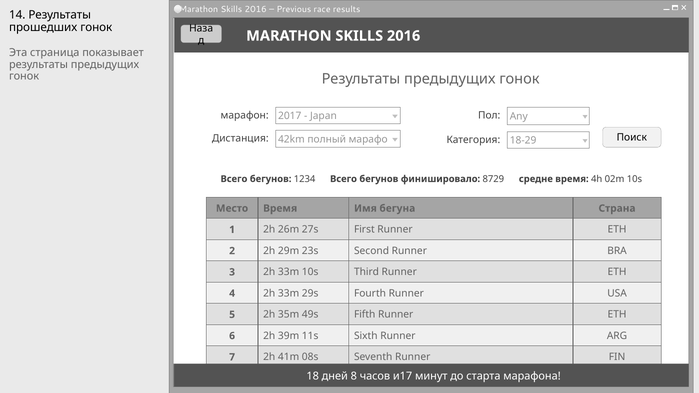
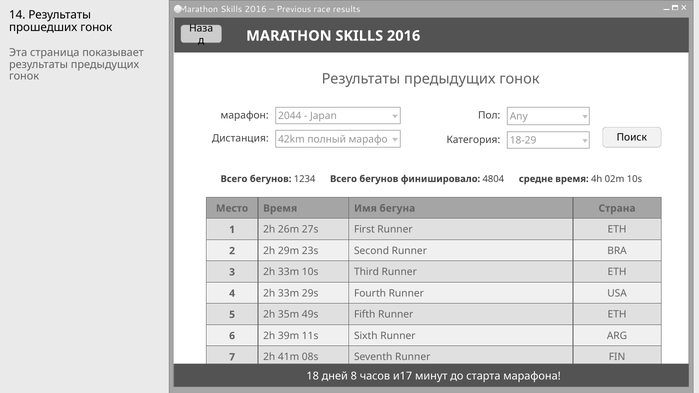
2017: 2017 -> 2044
8729: 8729 -> 4804
